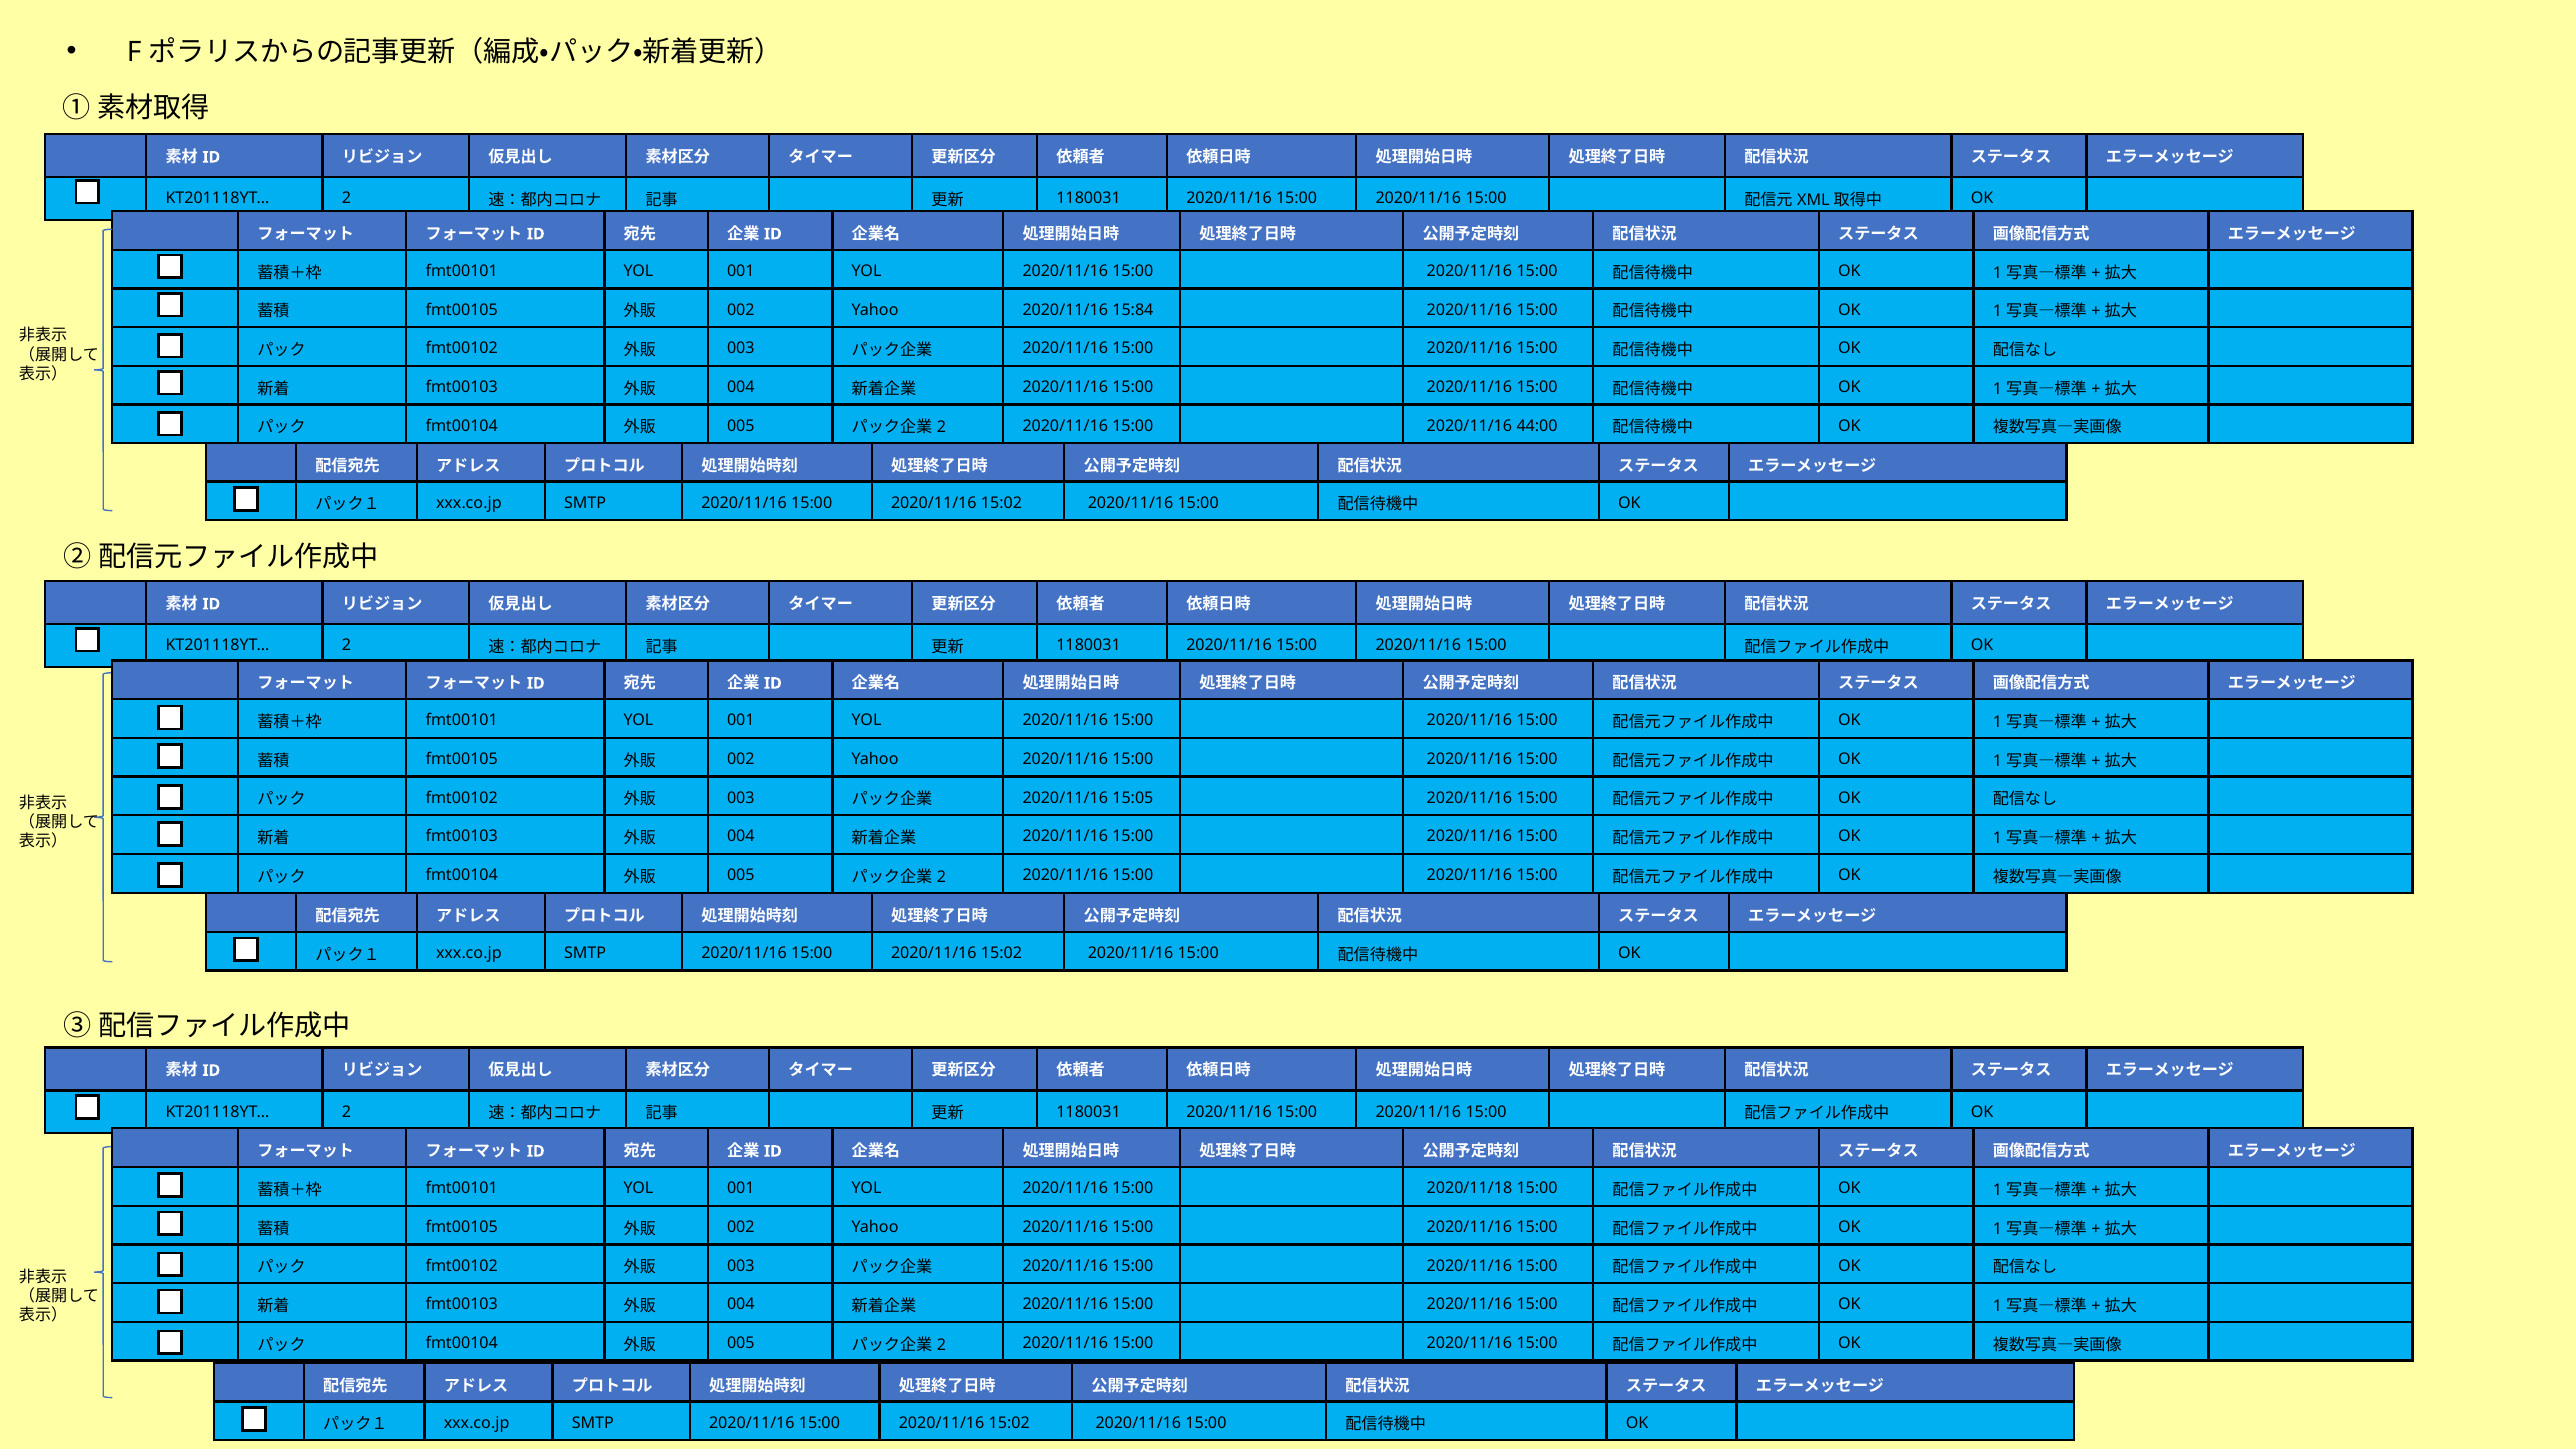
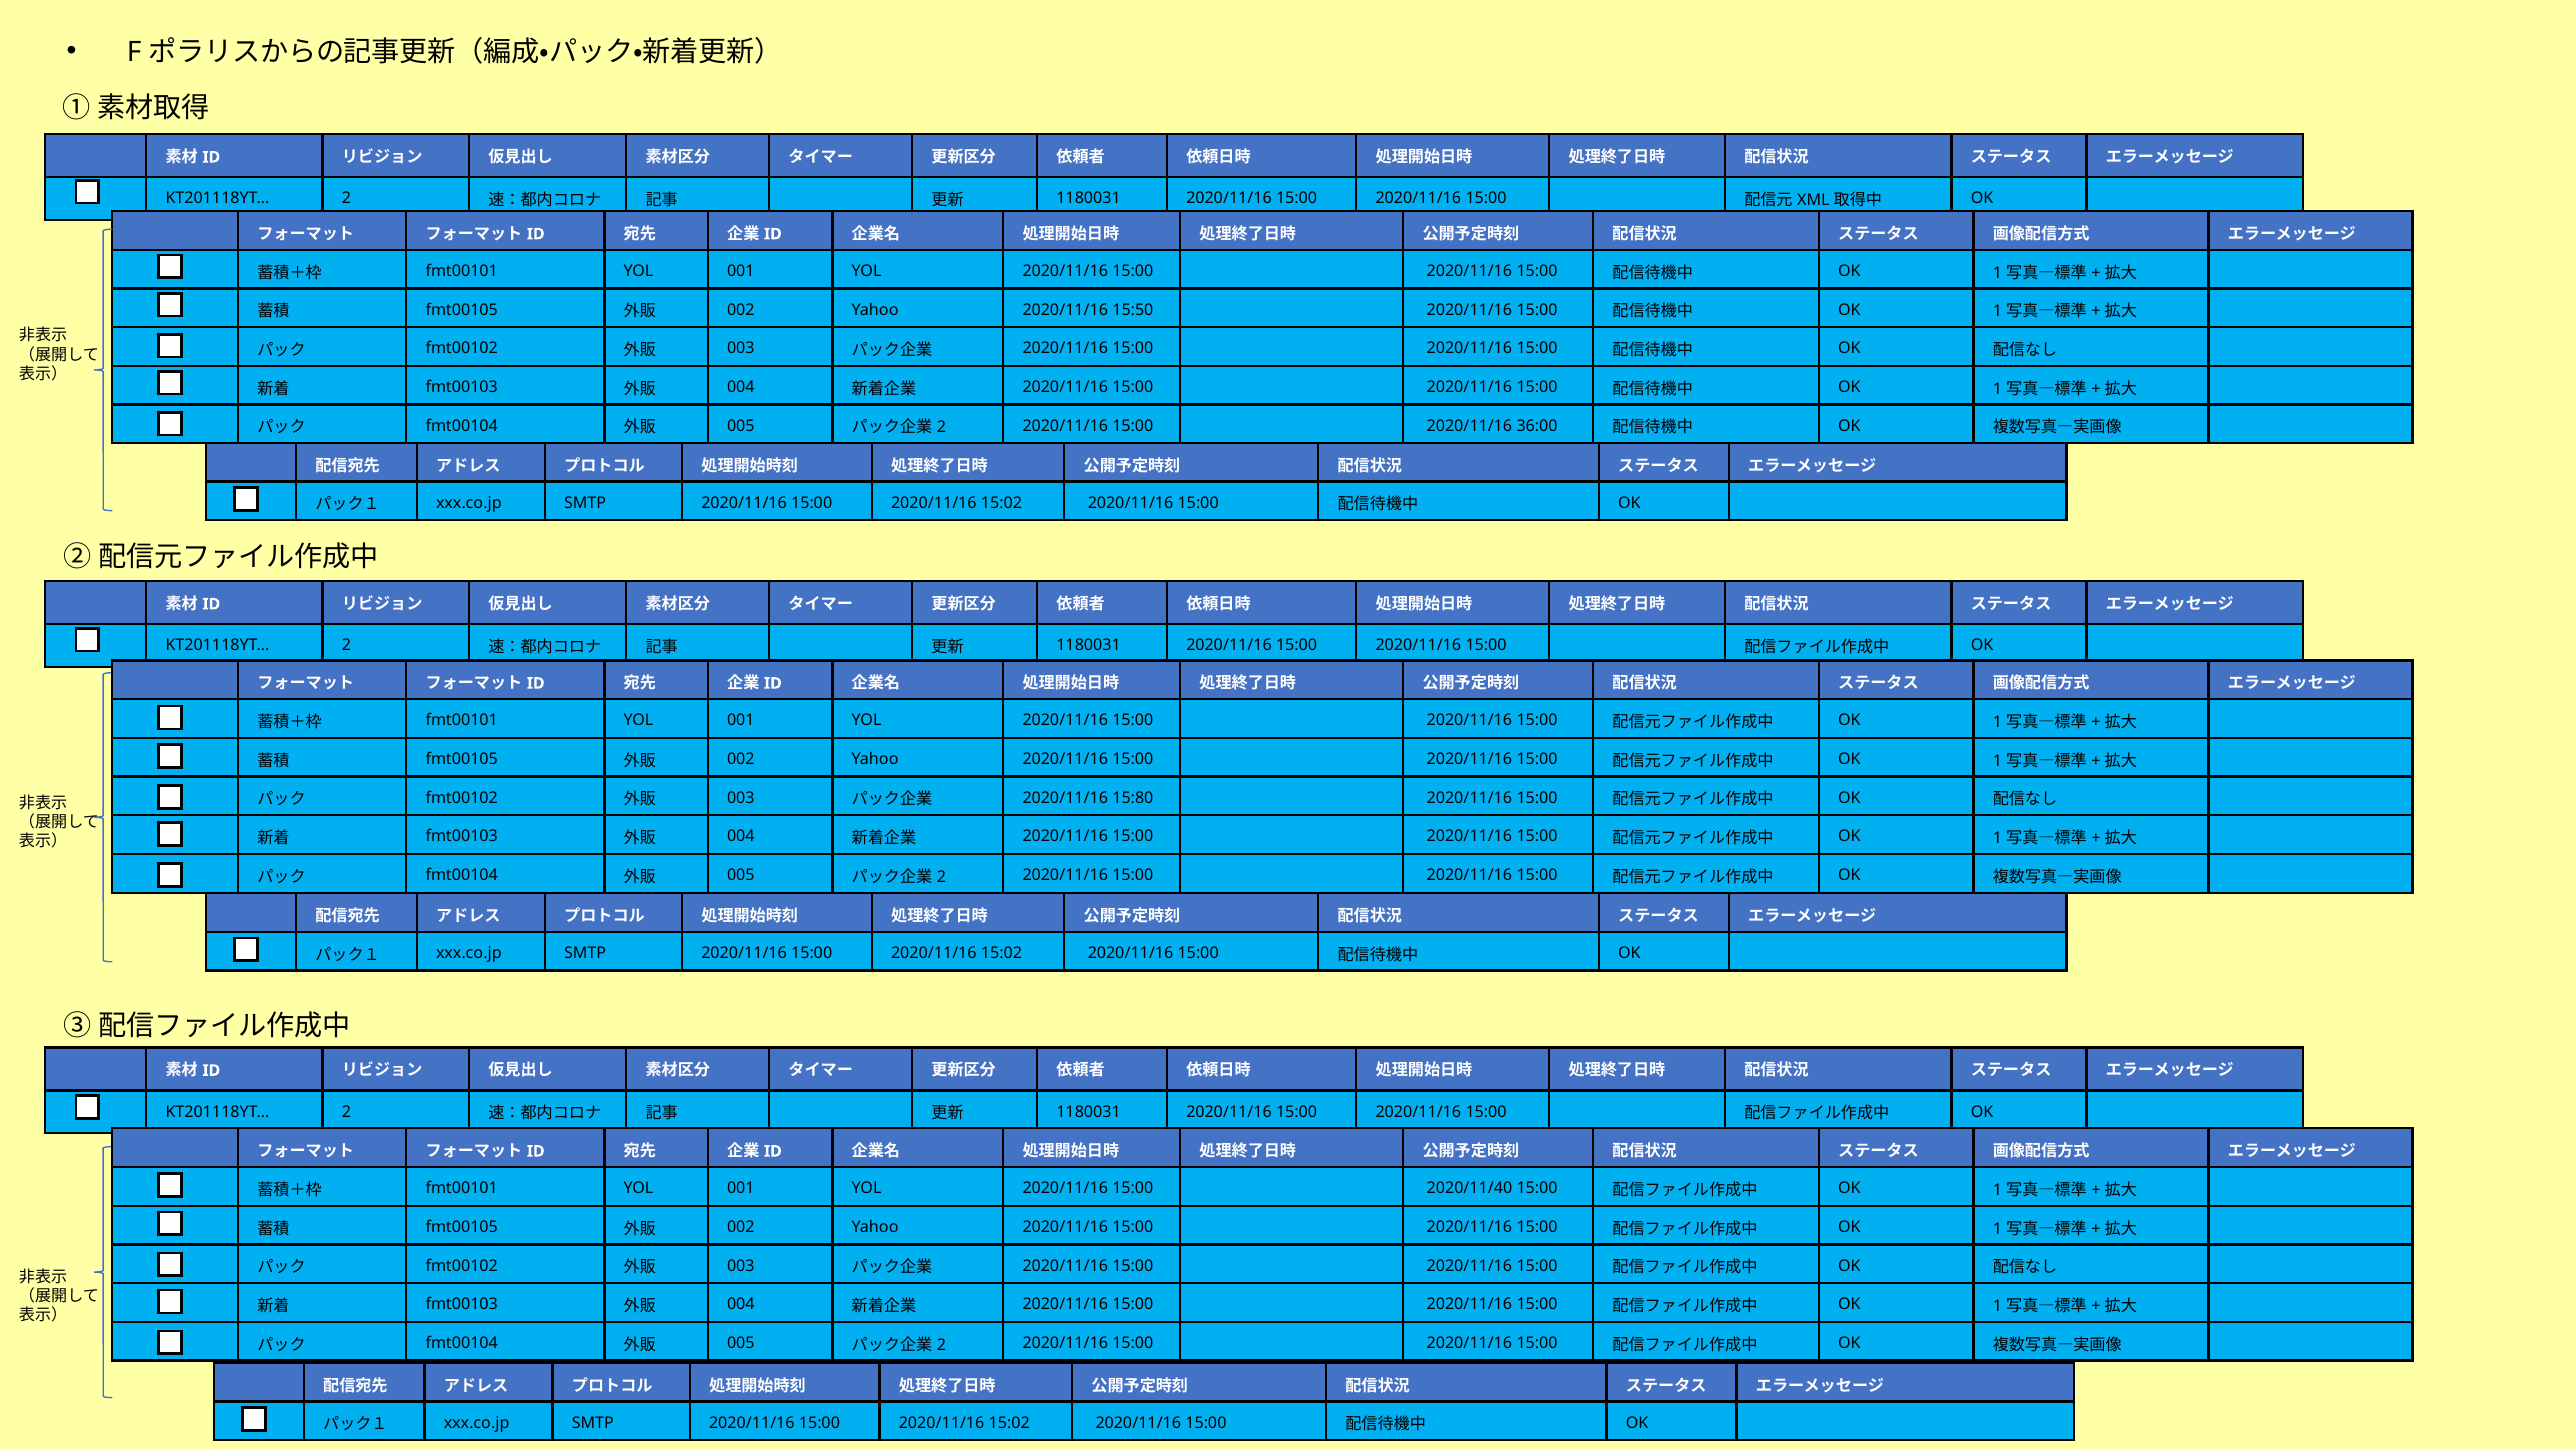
15:84: 15:84 -> 15:50
44:00: 44:00 -> 36:00
15:05: 15:05 -> 15:80
2020/11/18: 2020/11/18 -> 2020/11/40
